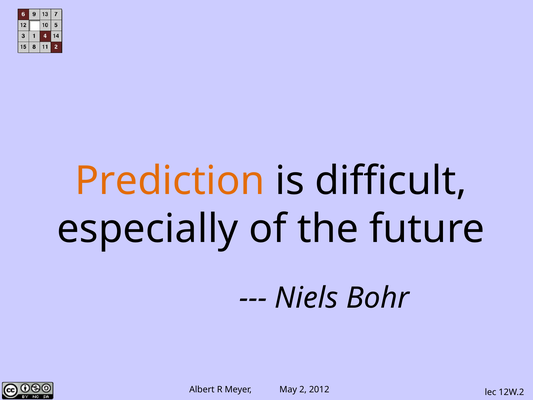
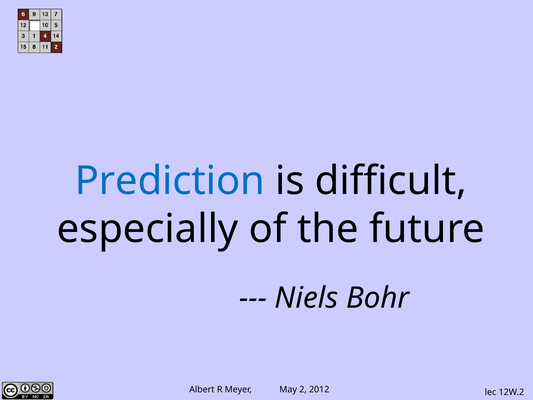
Prediction colour: orange -> blue
